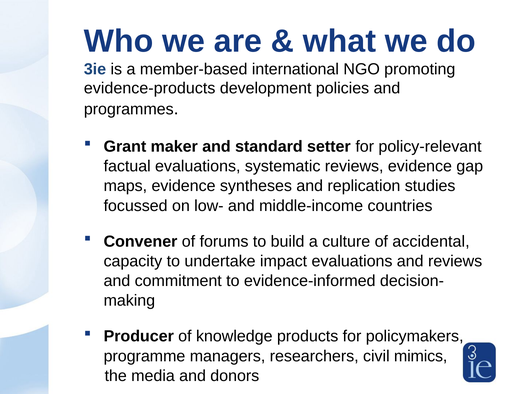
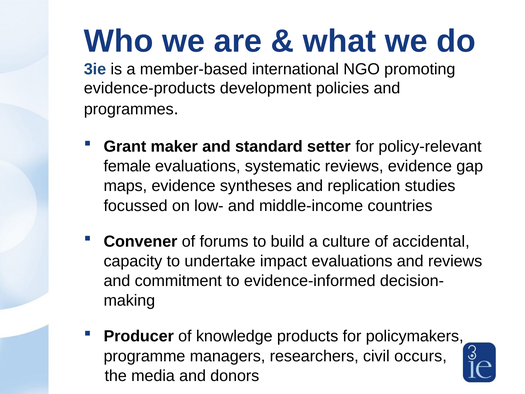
factual: factual -> female
mimics: mimics -> occurs
